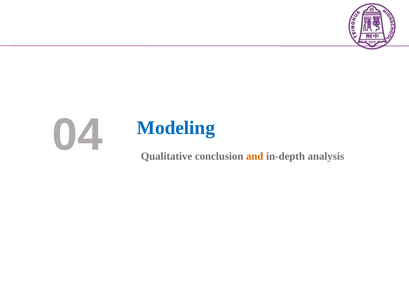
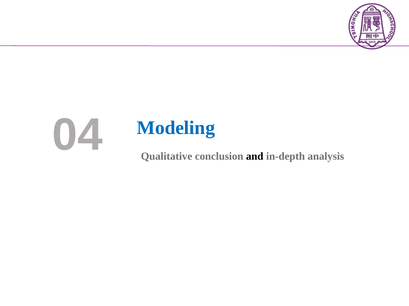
and colour: orange -> black
